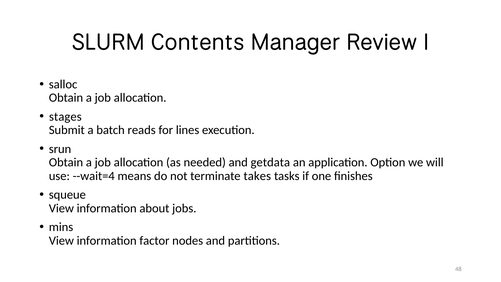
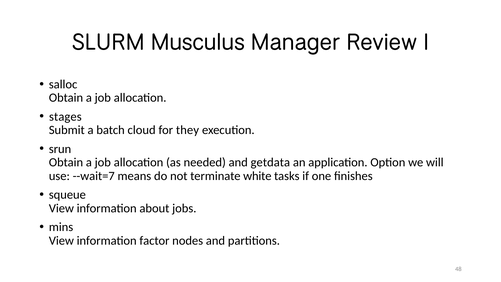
Contents: Contents -> Musculus
reads: reads -> cloud
lines: lines -> they
--wait=4: --wait=4 -> --wait=7
takes: takes -> white
